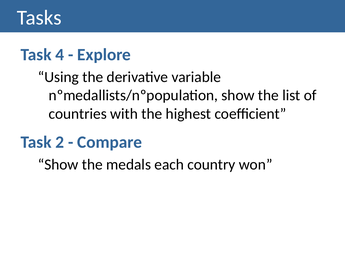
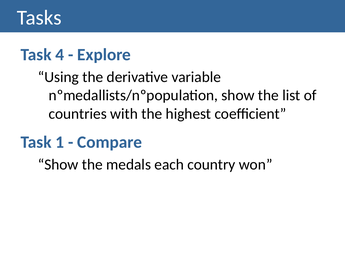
2: 2 -> 1
